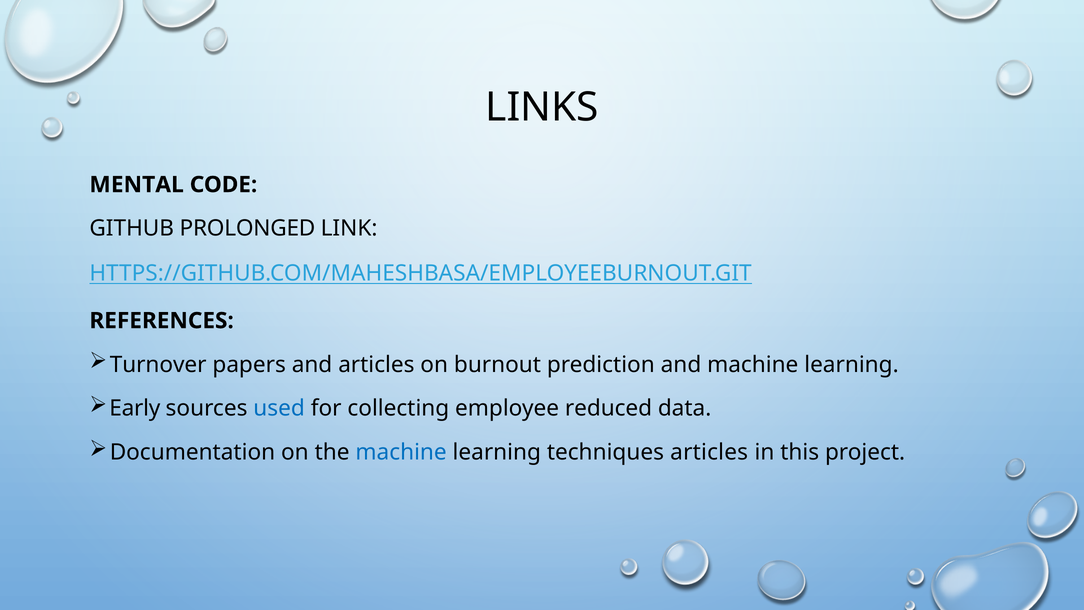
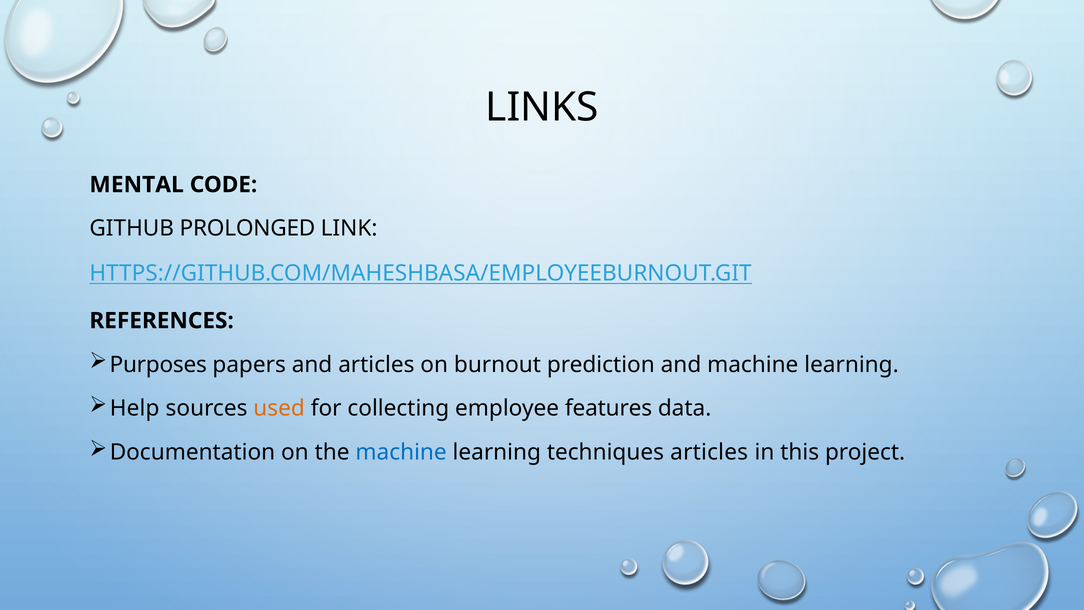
Turnover: Turnover -> Purposes
Early: Early -> Help
used colour: blue -> orange
reduced: reduced -> features
